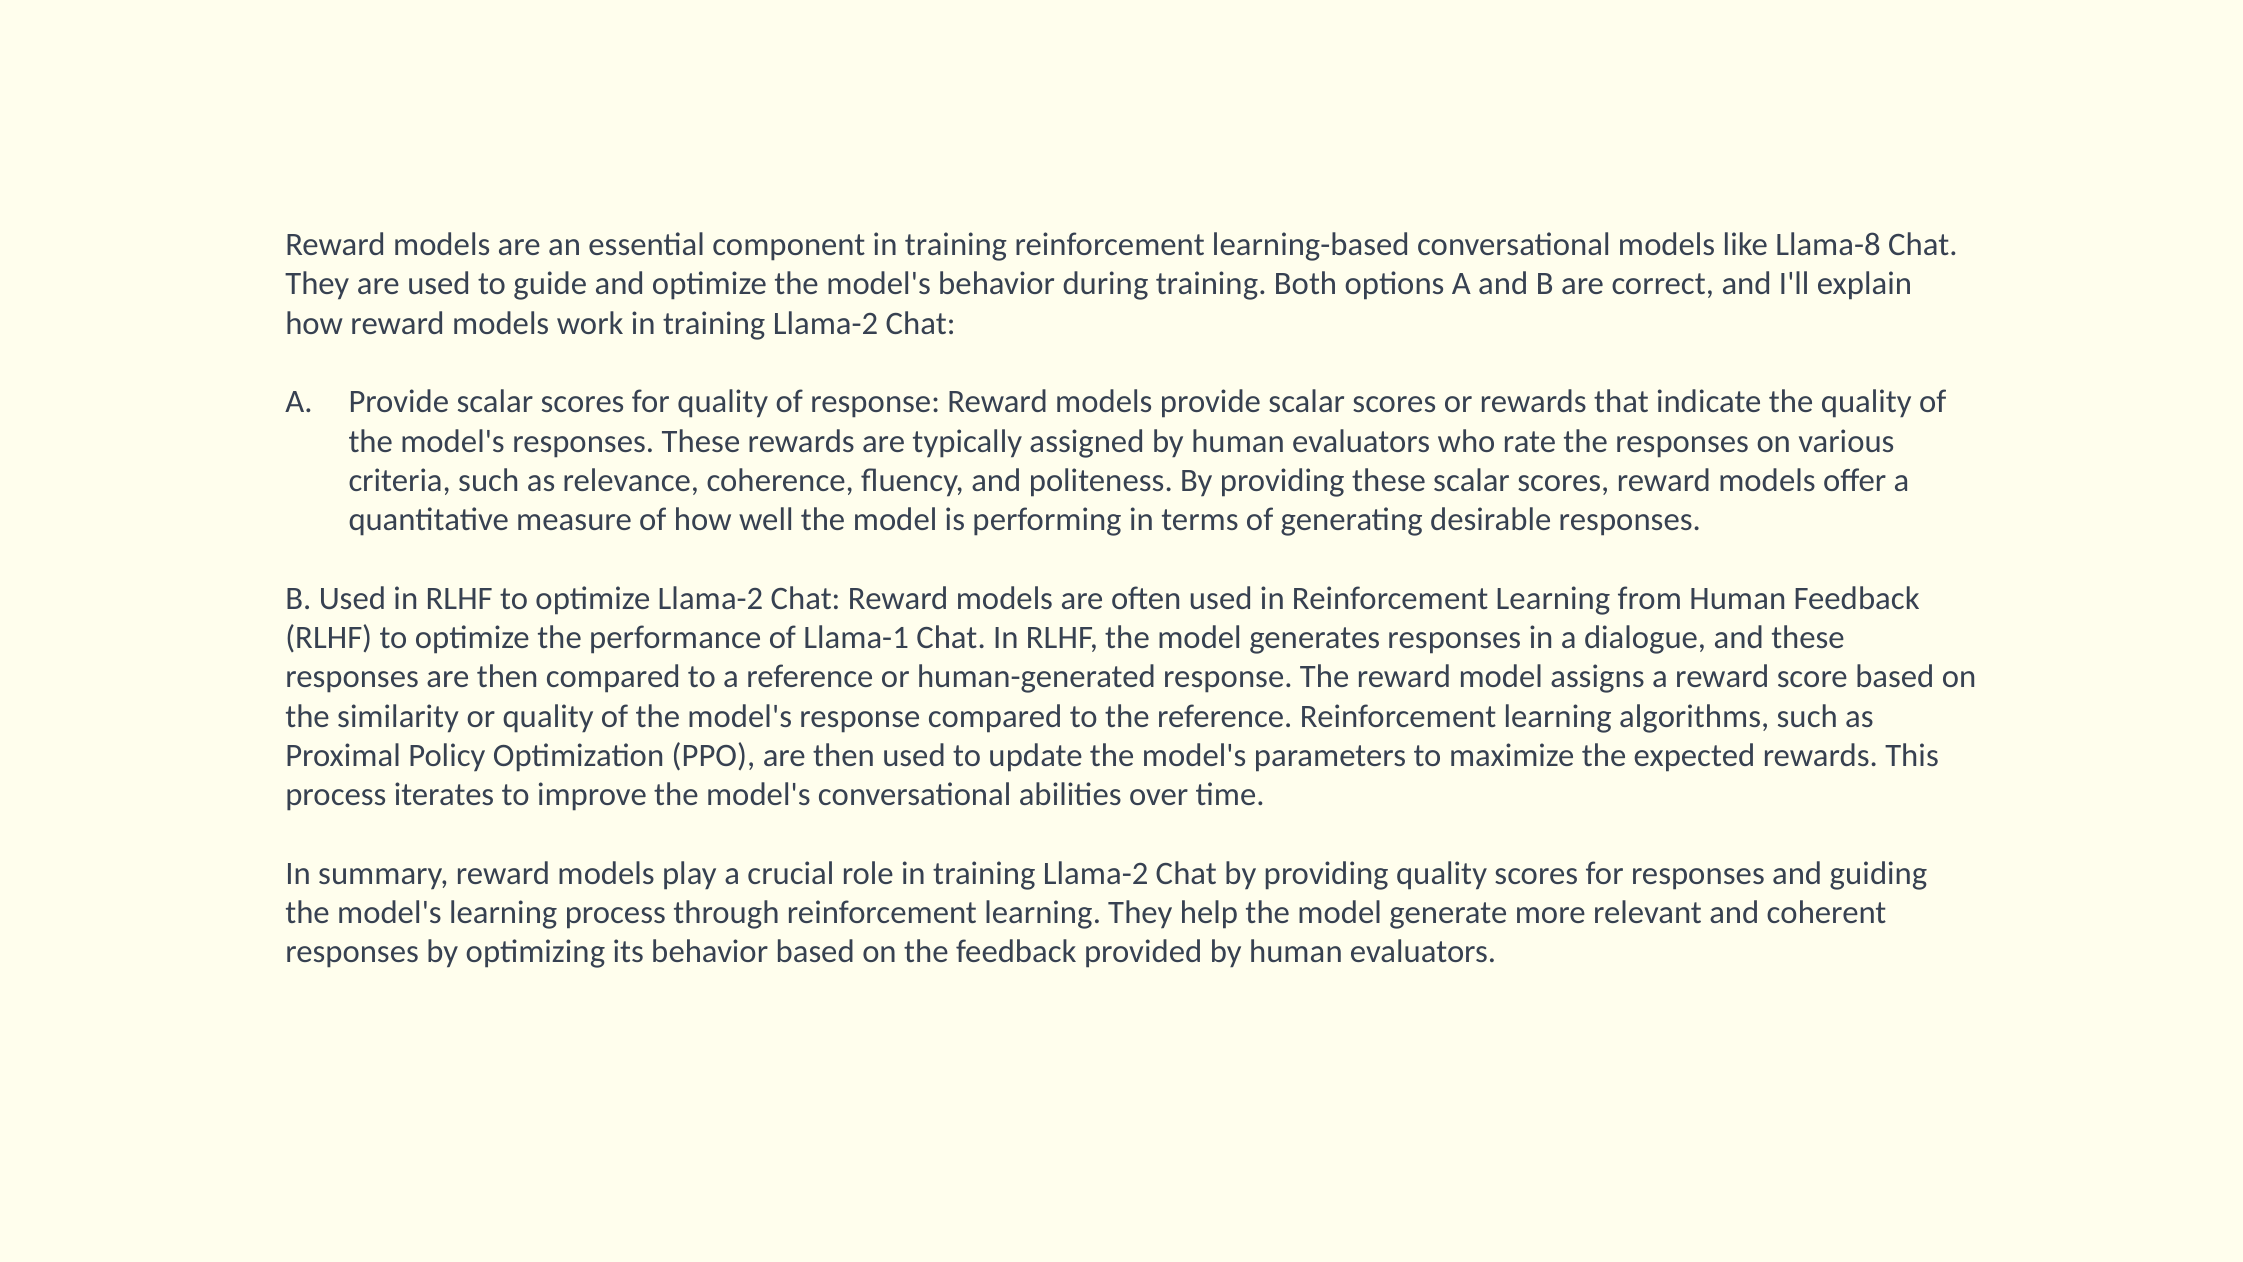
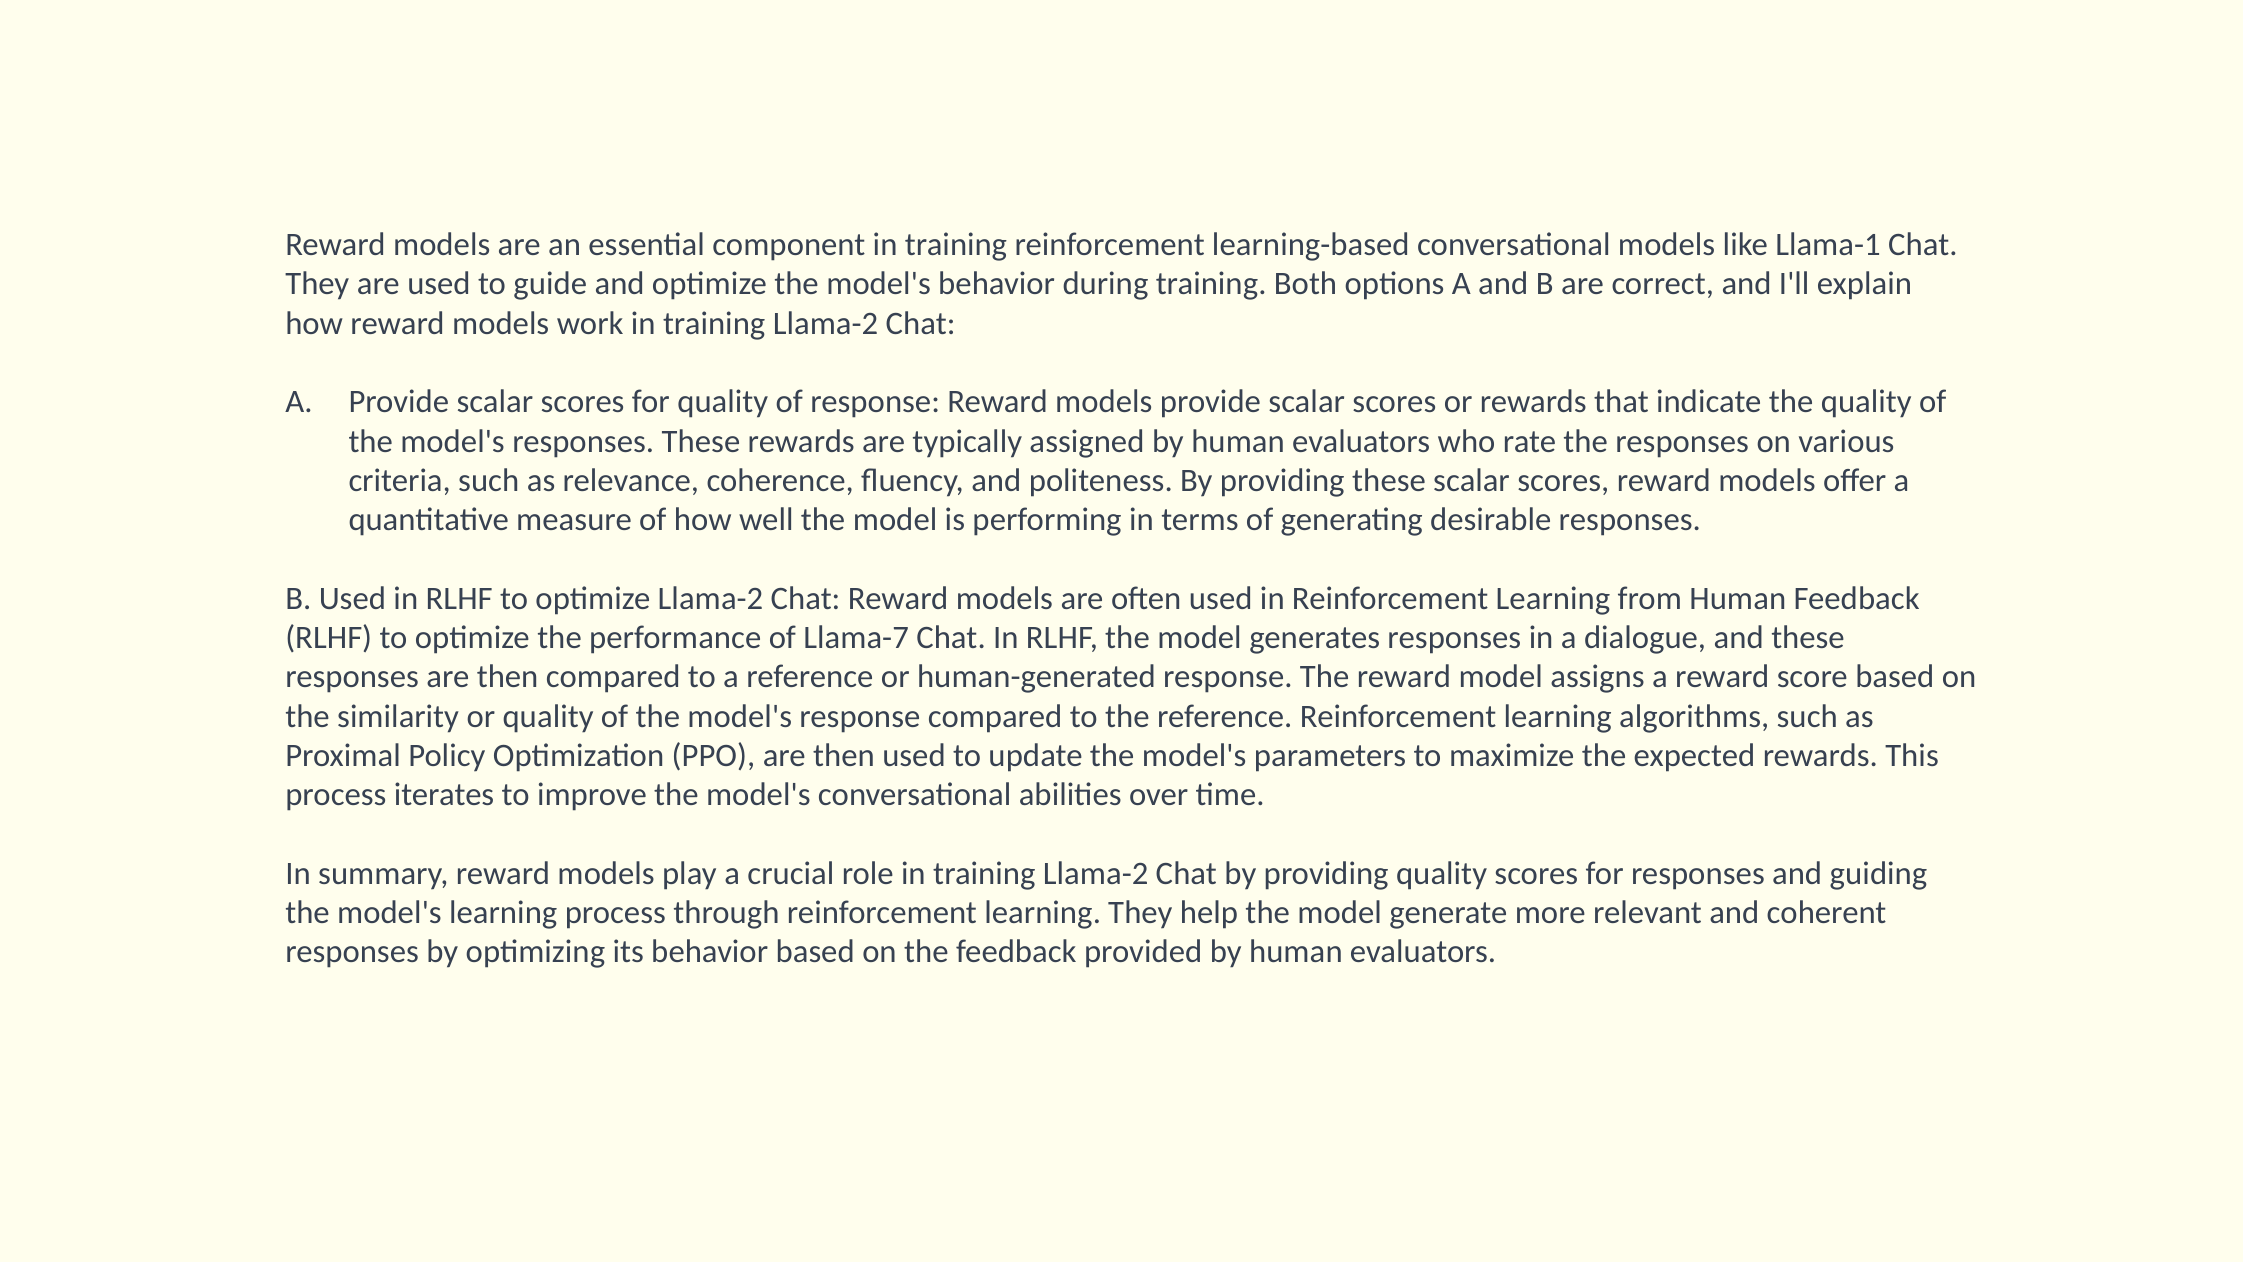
Llama-8: Llama-8 -> Llama-1
Llama-1: Llama-1 -> Llama-7
